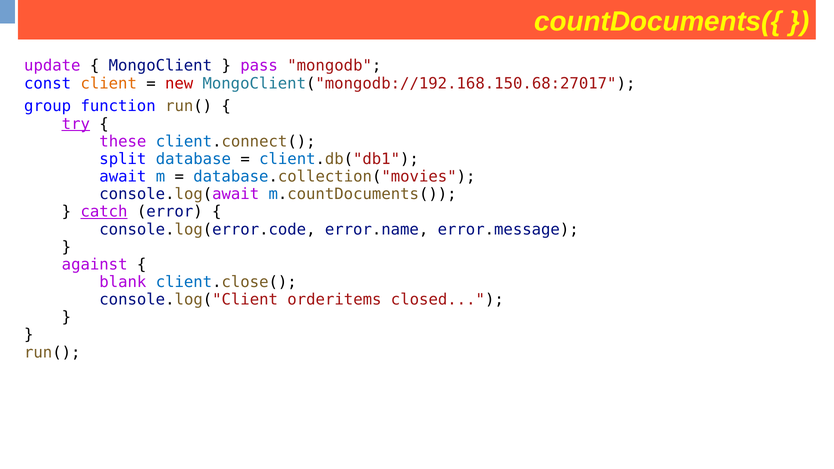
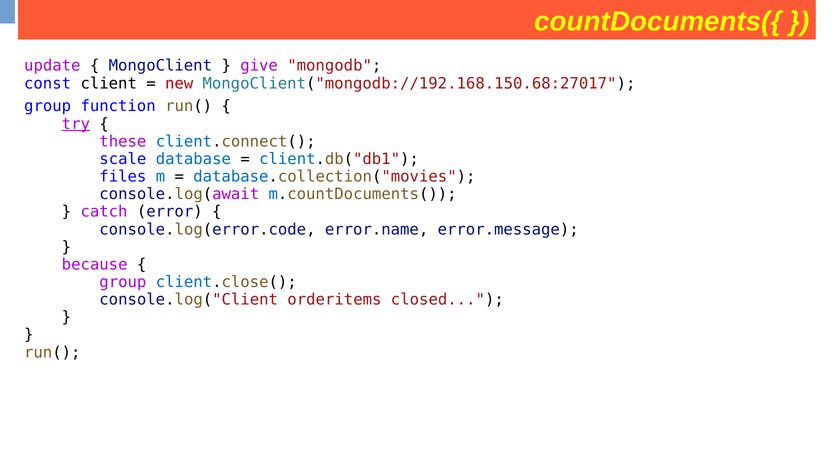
pass: pass -> give
client colour: orange -> black
split: split -> scale
await: await -> files
catch underline: present -> none
against: against -> because
blank at (123, 282): blank -> group
